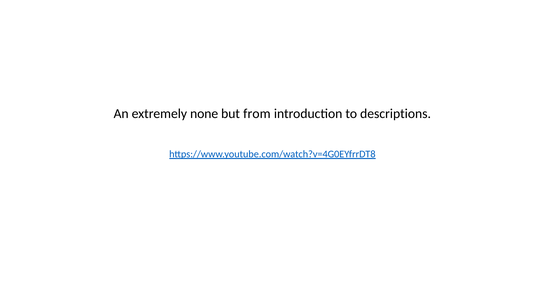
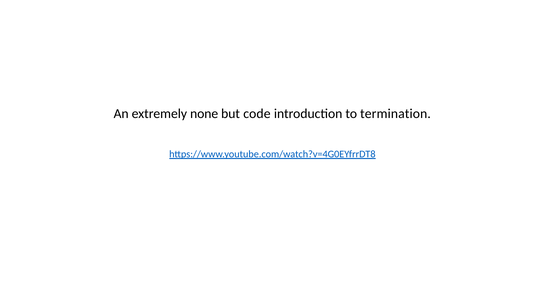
from: from -> code
descriptions: descriptions -> termination
